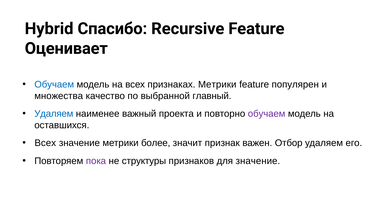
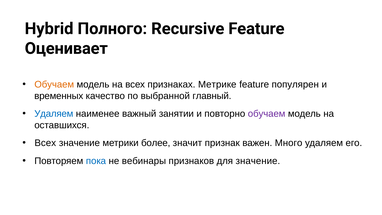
Спасибо: Спасибо -> Полного
Обучаем at (54, 84) colour: blue -> orange
признаках Метрики: Метрики -> Метрике
множества: множества -> временных
проекта: проекта -> занятии
Отбор: Отбор -> Много
пока colour: purple -> blue
структуры: структуры -> вебинары
